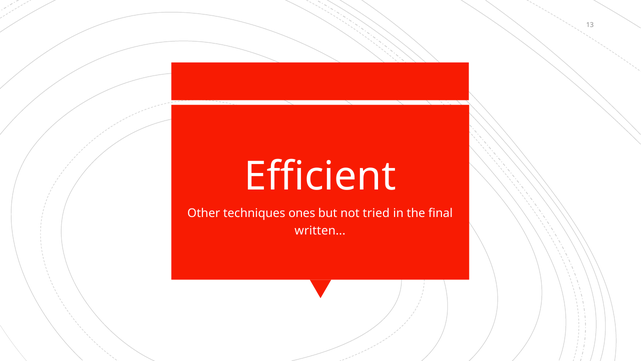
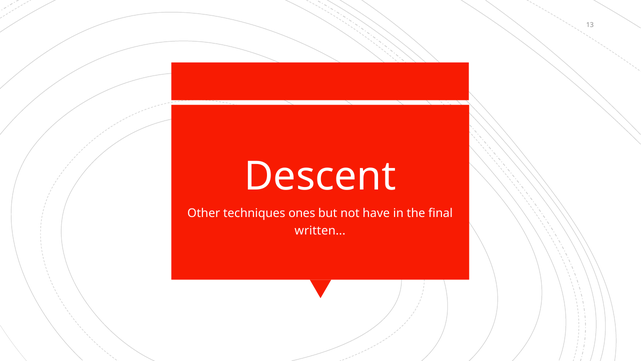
Efficient: Efficient -> Descent
tried: tried -> have
